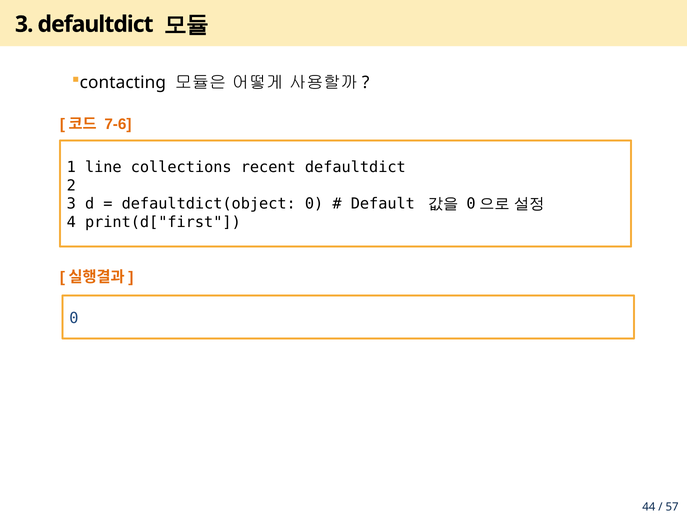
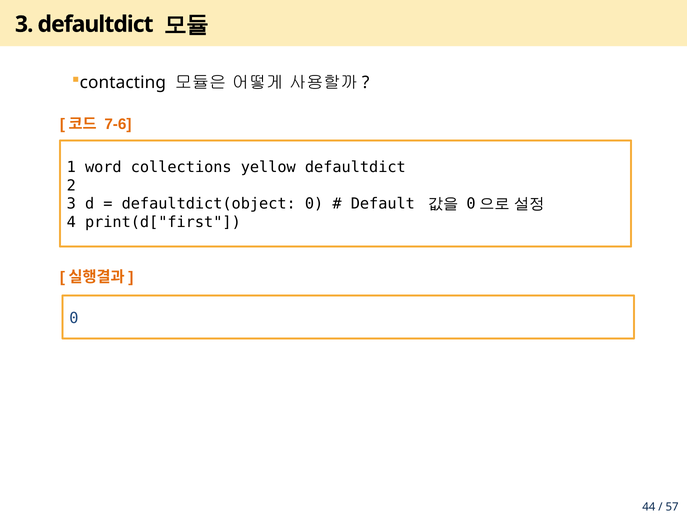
line: line -> word
recent: recent -> yellow
